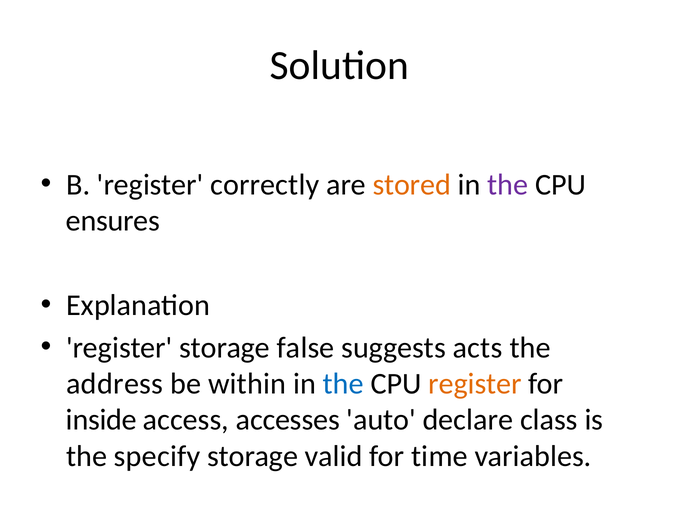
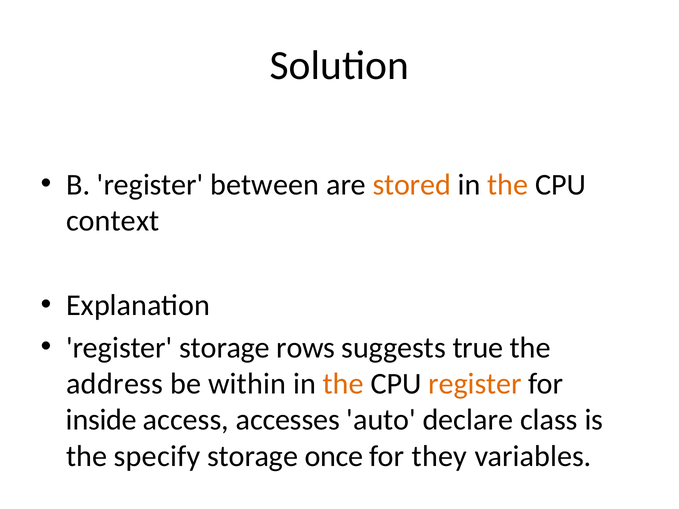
correctly: correctly -> between
the at (508, 185) colour: purple -> orange
ensures: ensures -> context
false: false -> rows
acts: acts -> true
the at (343, 384) colour: blue -> orange
valid: valid -> once
time: time -> they
